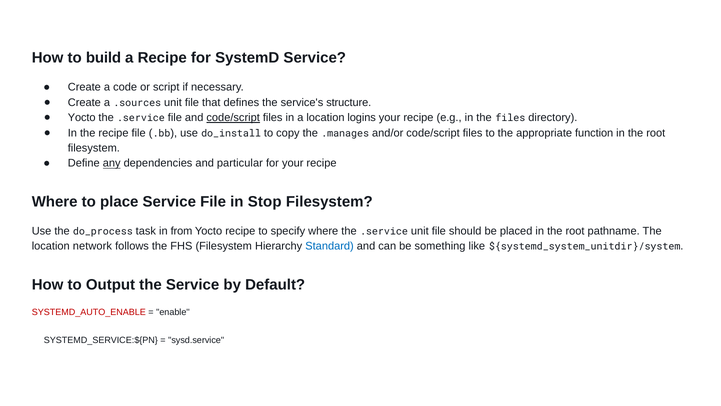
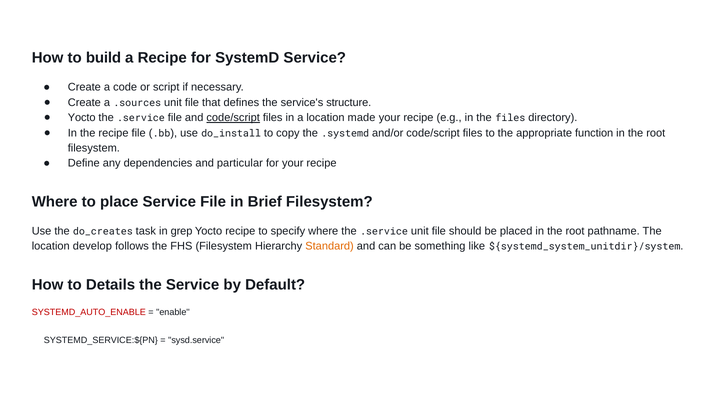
logins: logins -> made
.manages: .manages -> .systemd
any underline: present -> none
Stop: Stop -> Brief
do_process: do_process -> do_creates
from: from -> grep
network: network -> develop
Standard colour: blue -> orange
Output: Output -> Details
